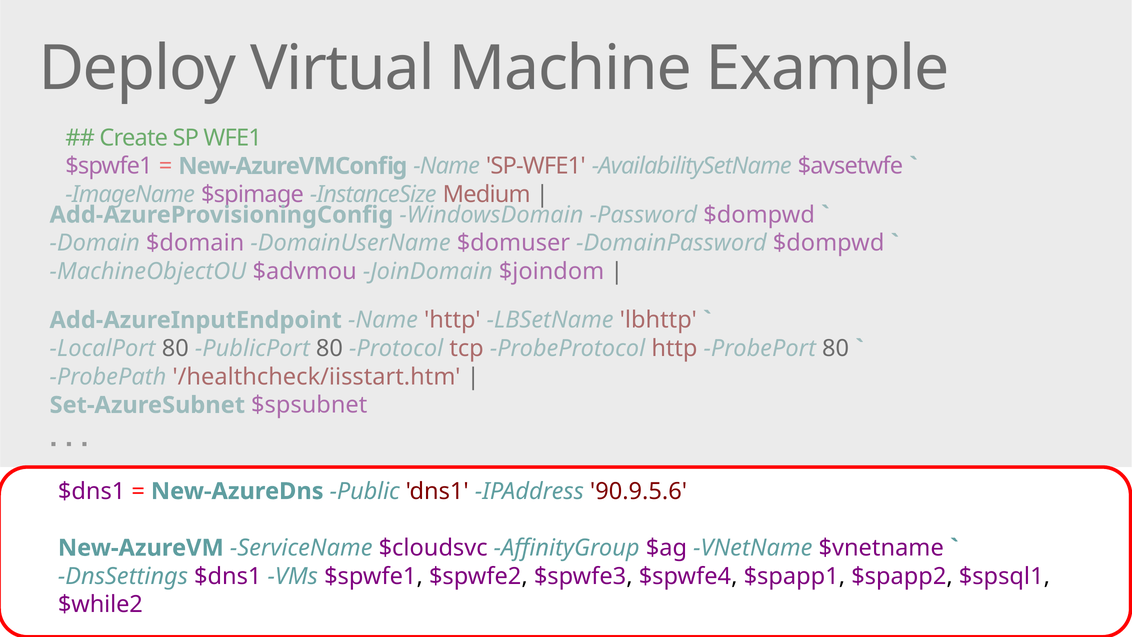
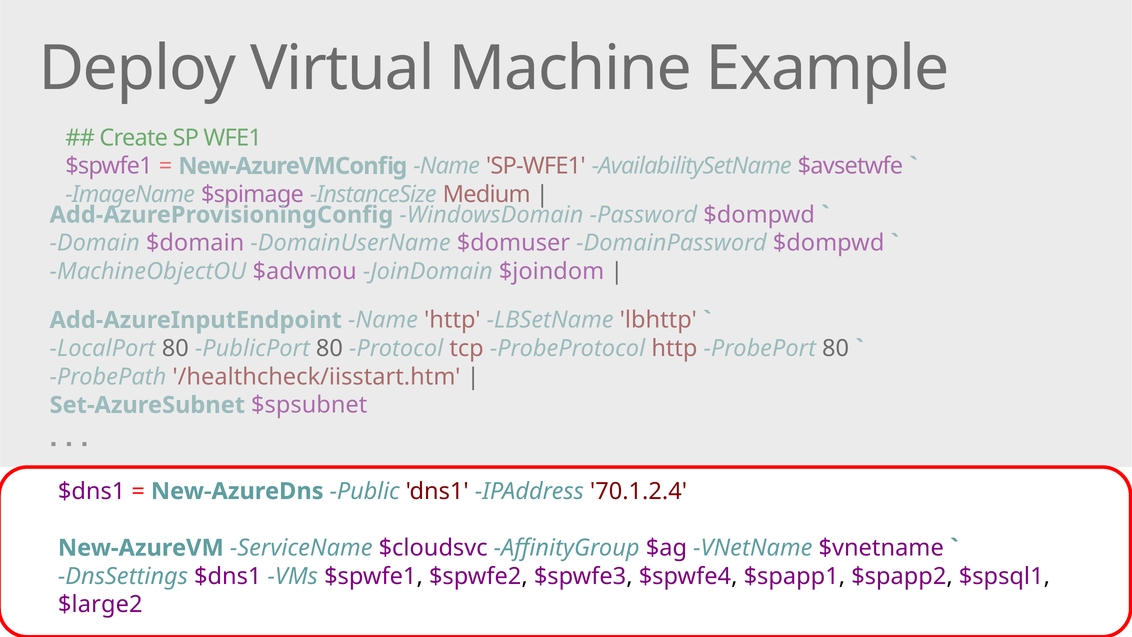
90.9.5.6: 90.9.5.6 -> 70.1.2.4
$while2: $while2 -> $large2
